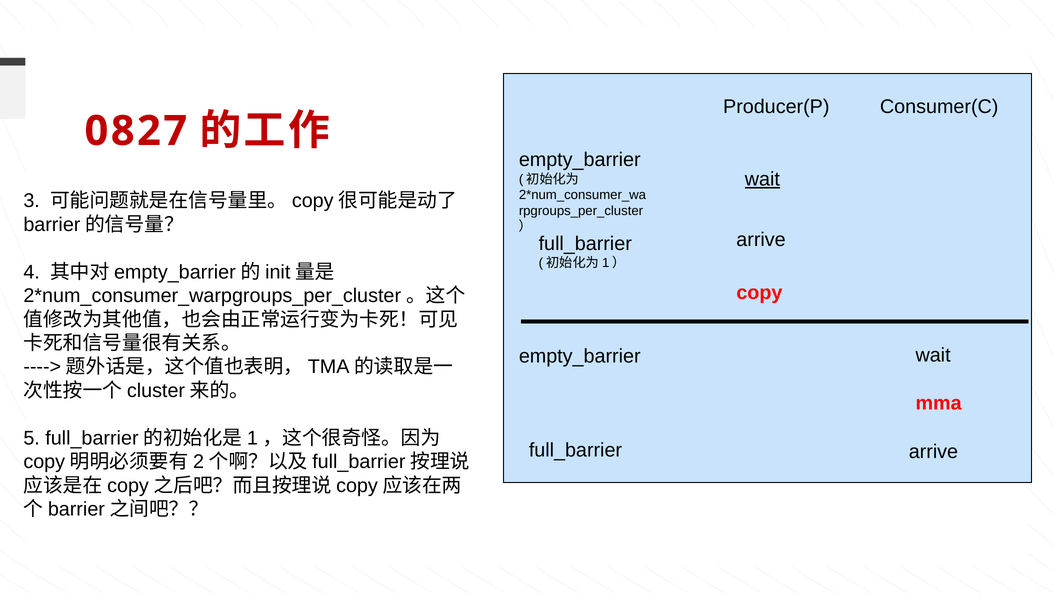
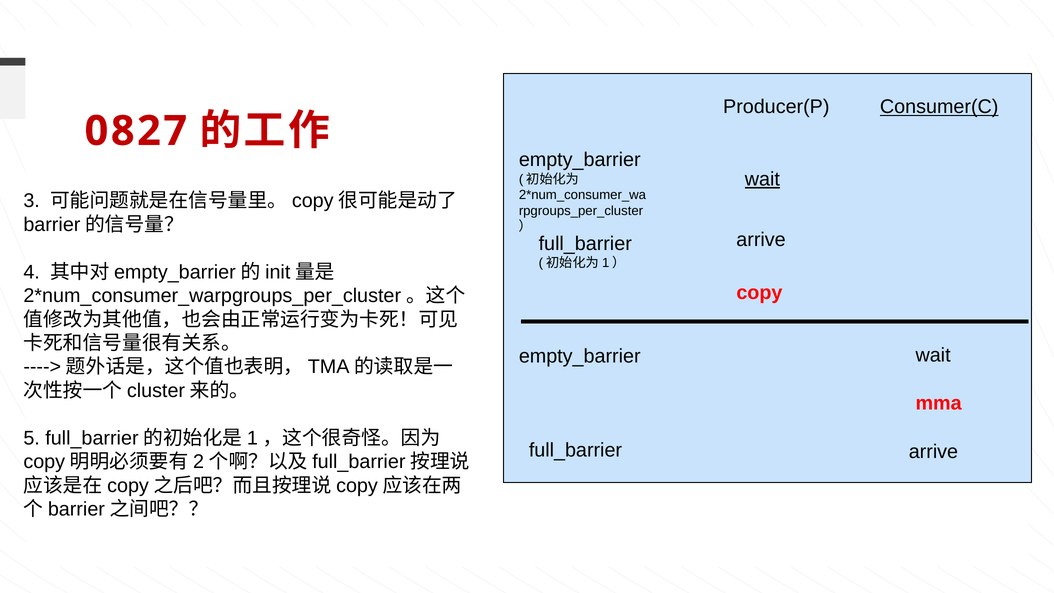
Consumer(C underline: none -> present
